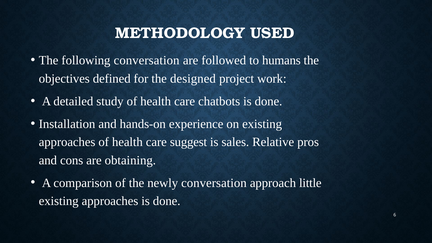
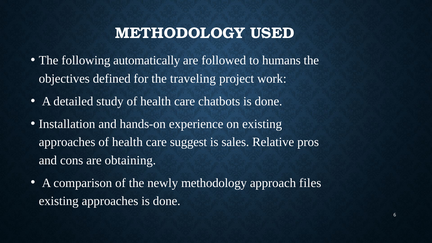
following conversation: conversation -> automatically
designed: designed -> traveling
newly conversation: conversation -> methodology
little: little -> files
